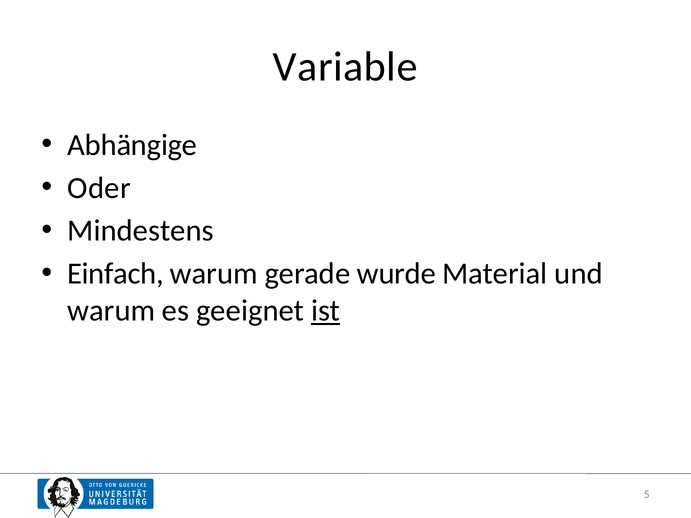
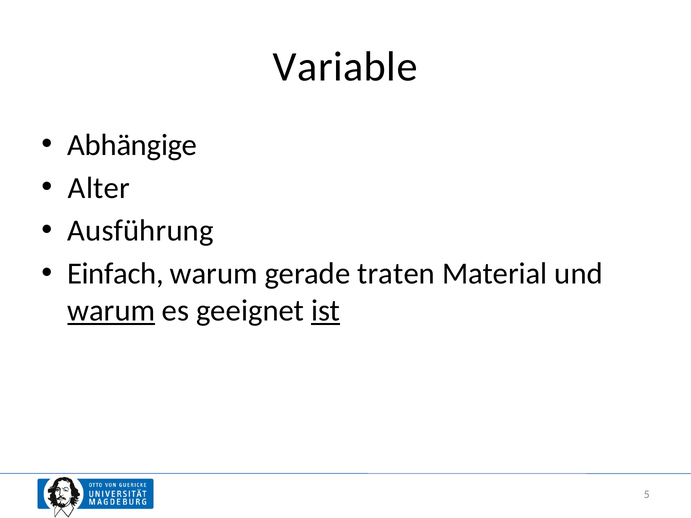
Oder: Oder -> Alter
Mindestens: Mindestens -> Ausführung
wurde: wurde -> traten
warum at (111, 311) underline: none -> present
